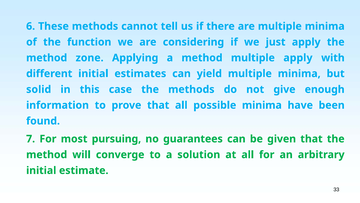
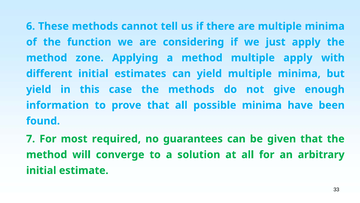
solid at (39, 89): solid -> yield
pursuing: pursuing -> required
